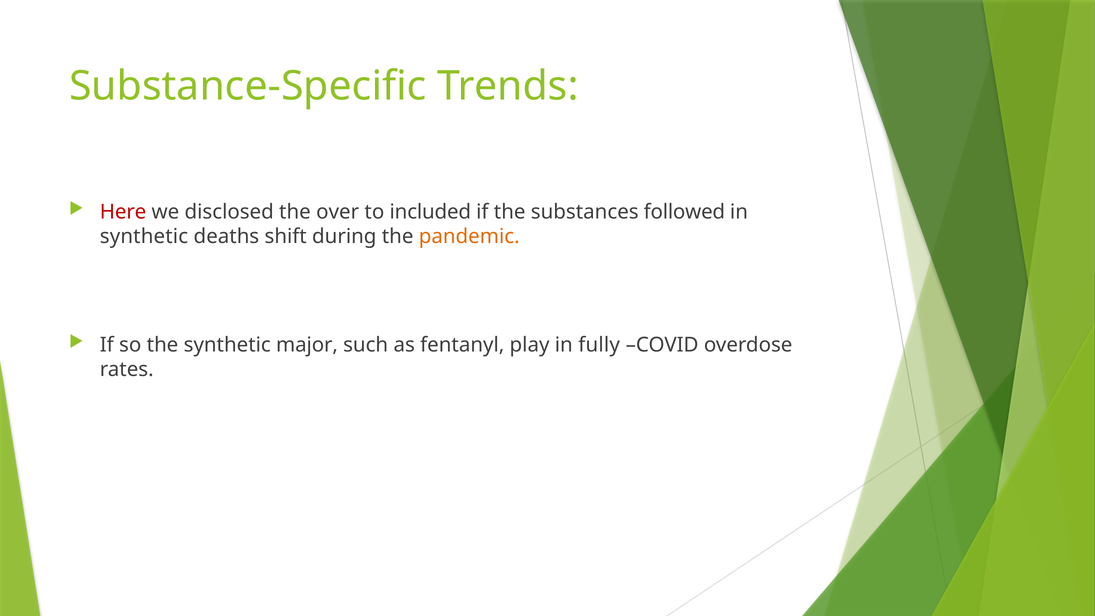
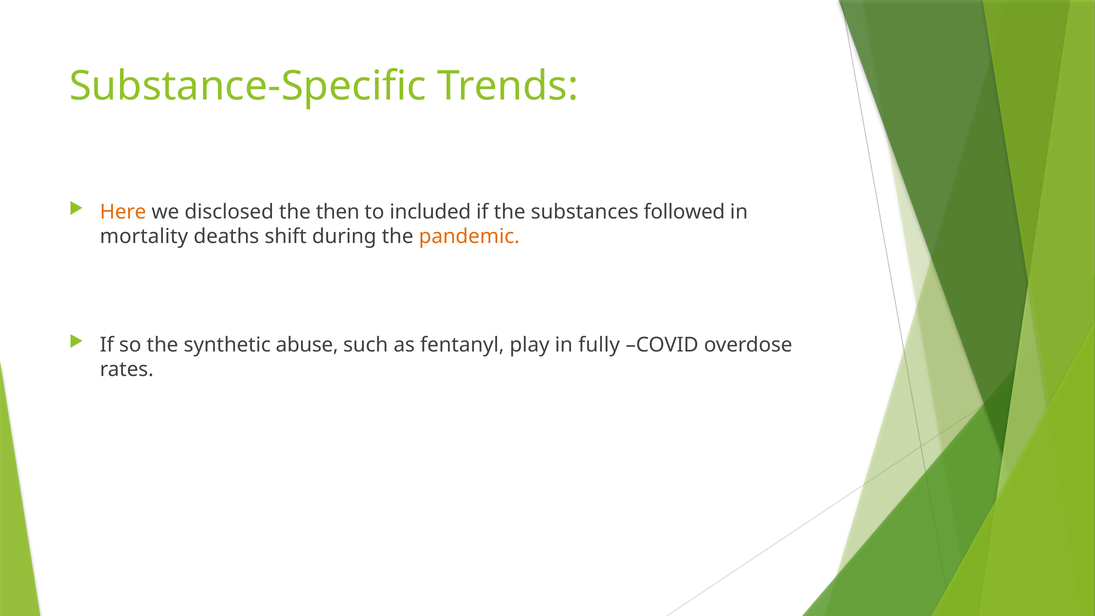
Here colour: red -> orange
over: over -> then
synthetic at (144, 237): synthetic -> mortality
major: major -> abuse
